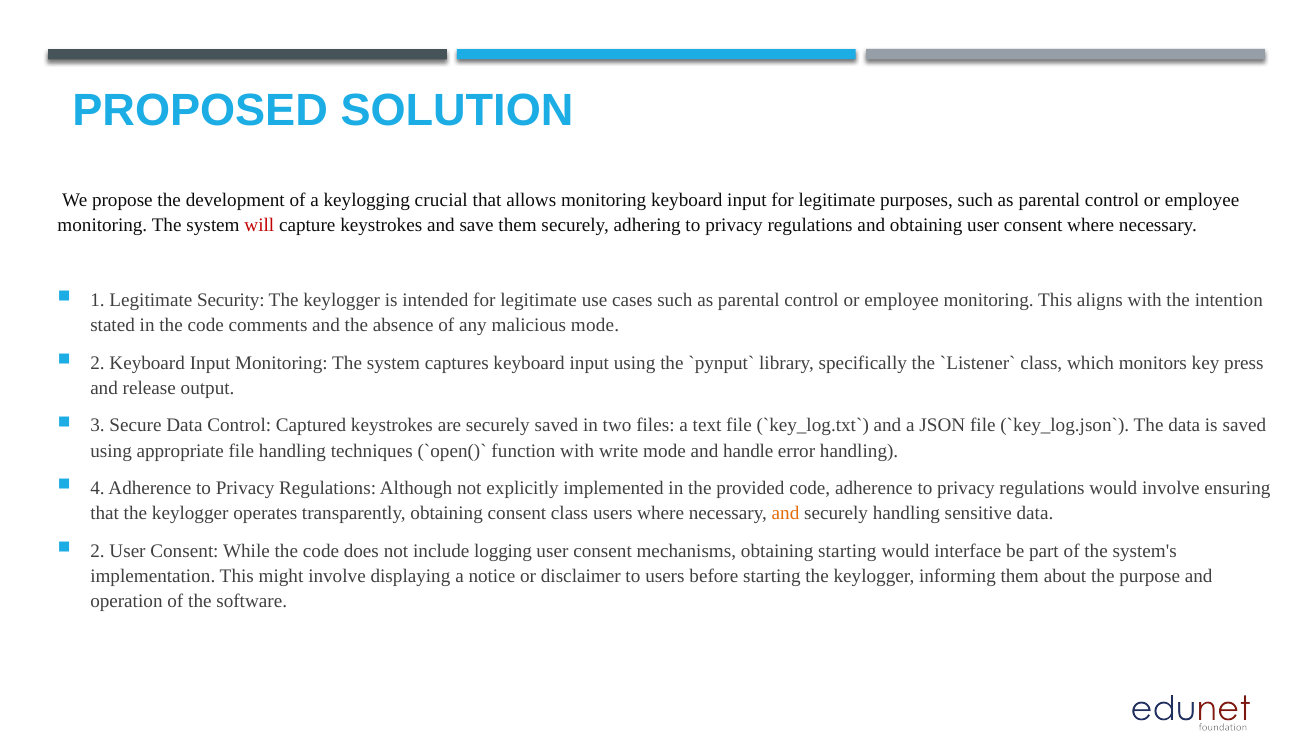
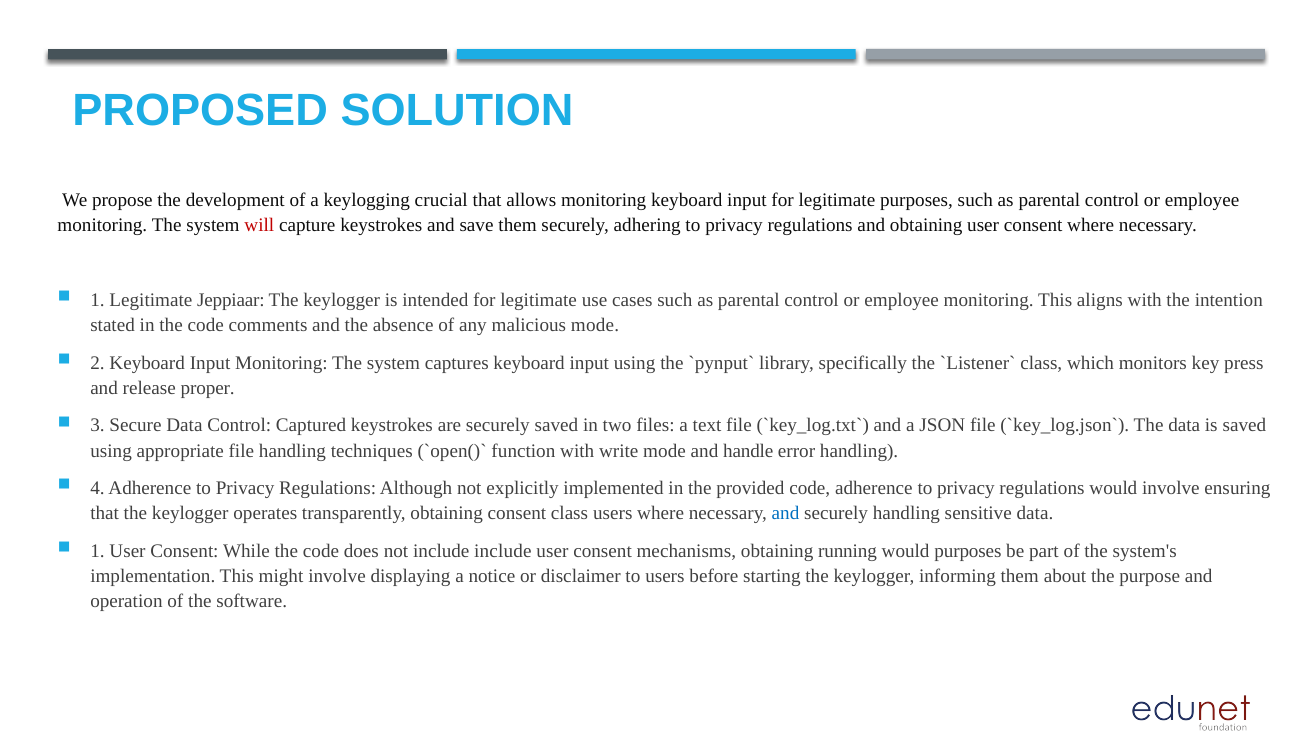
Security: Security -> Jeppiaar
output: output -> proper
and at (786, 513) colour: orange -> blue
2 at (97, 550): 2 -> 1
include logging: logging -> include
obtaining starting: starting -> running
would interface: interface -> purposes
